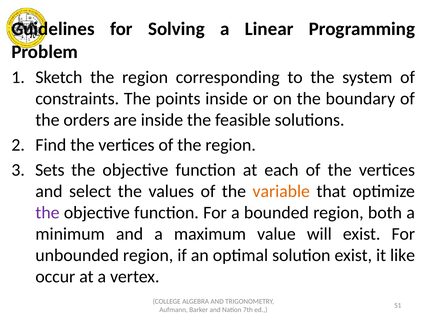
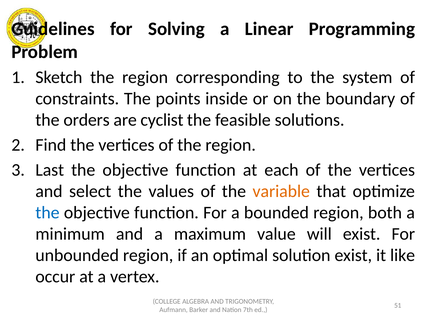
are inside: inside -> cyclist
Sets: Sets -> Last
the at (47, 213) colour: purple -> blue
